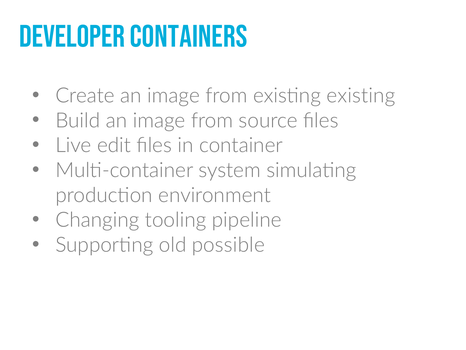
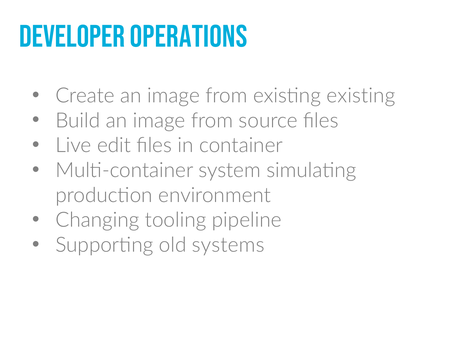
Containers: Containers -> Operations
possible: possible -> systems
